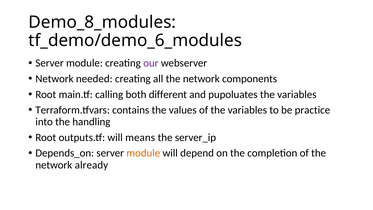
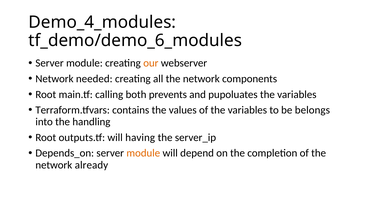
Demo_8_modules: Demo_8_modules -> Demo_4_modules
our colour: purple -> orange
different: different -> prevents
practice: practice -> belongs
means: means -> having
